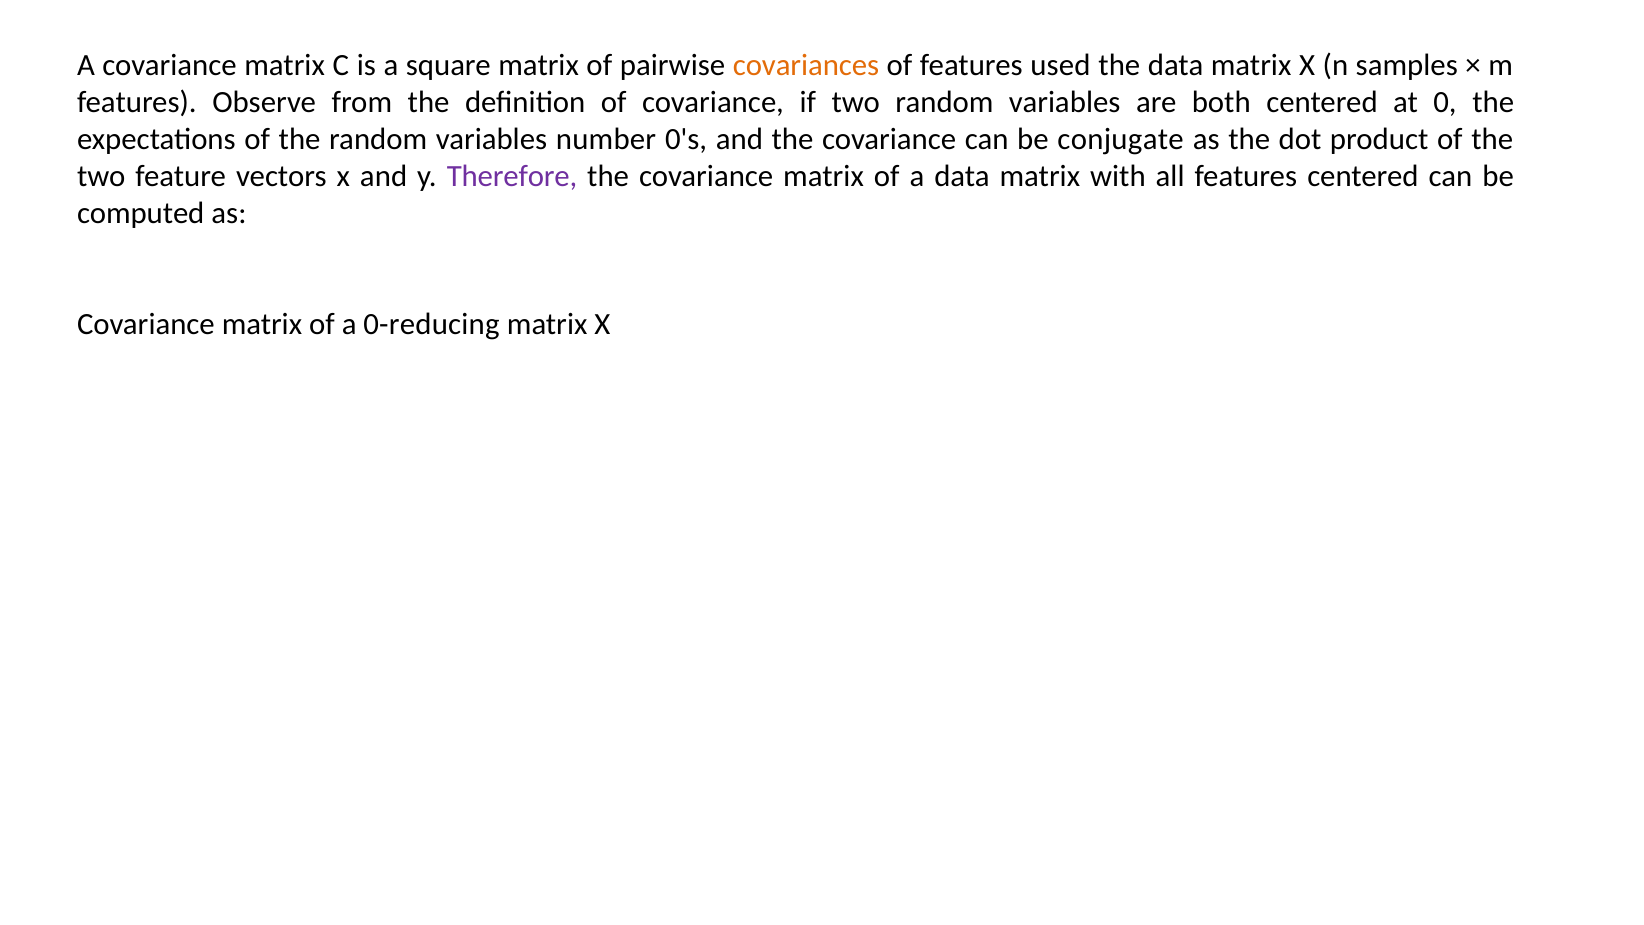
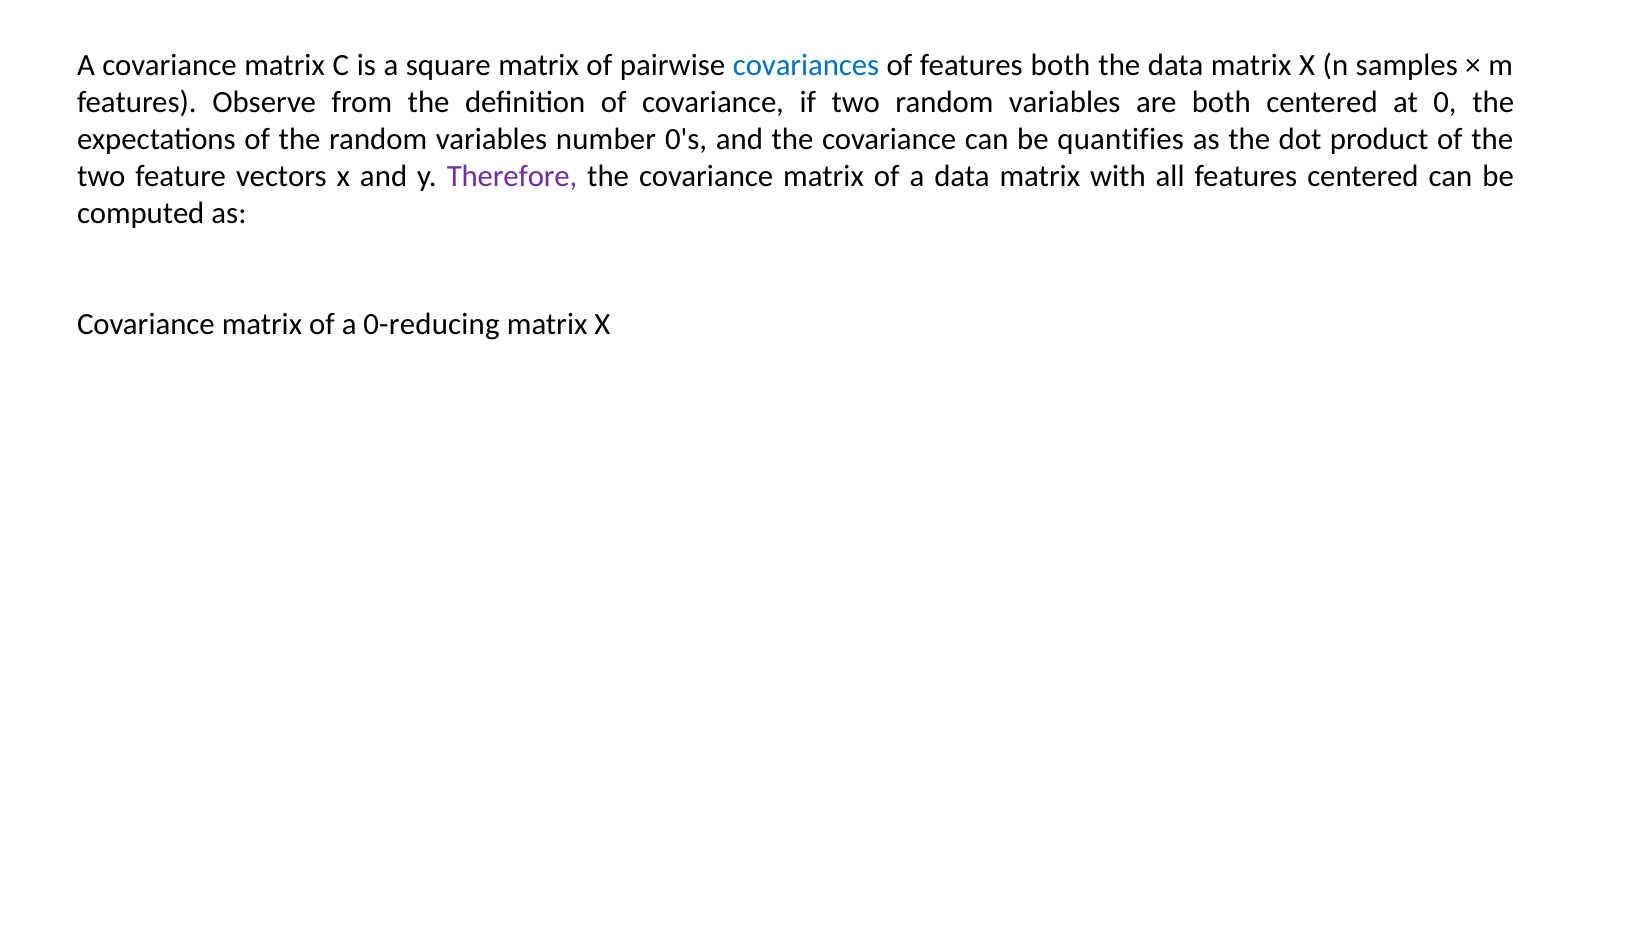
covariances colour: orange -> blue
features used: used -> both
conjugate: conjugate -> quantifies
